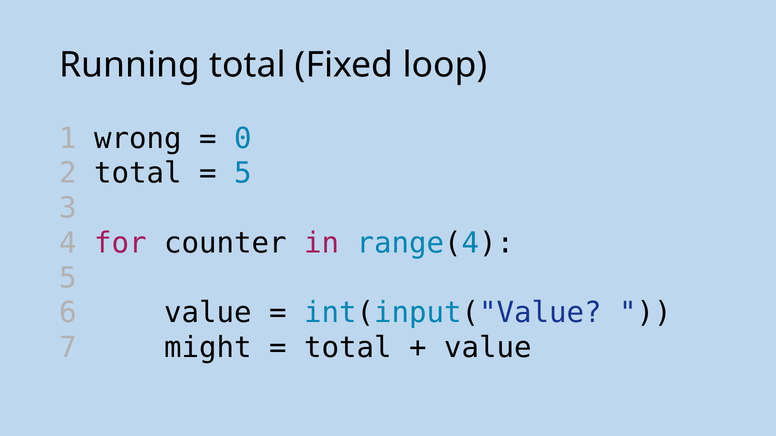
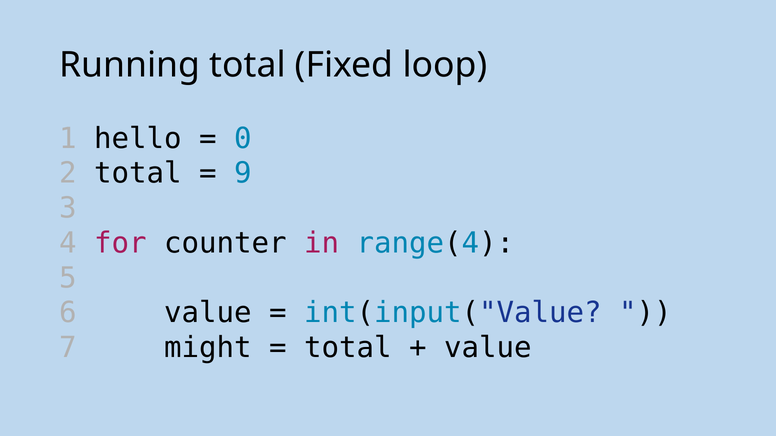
wrong: wrong -> hello
5 at (243, 174): 5 -> 9
